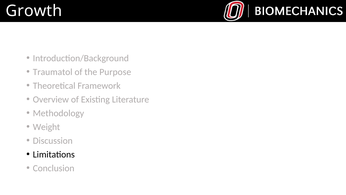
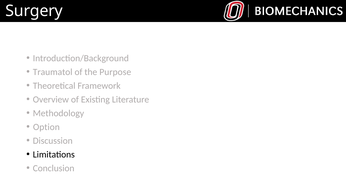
Growth: Growth -> Surgery
Weight: Weight -> Option
